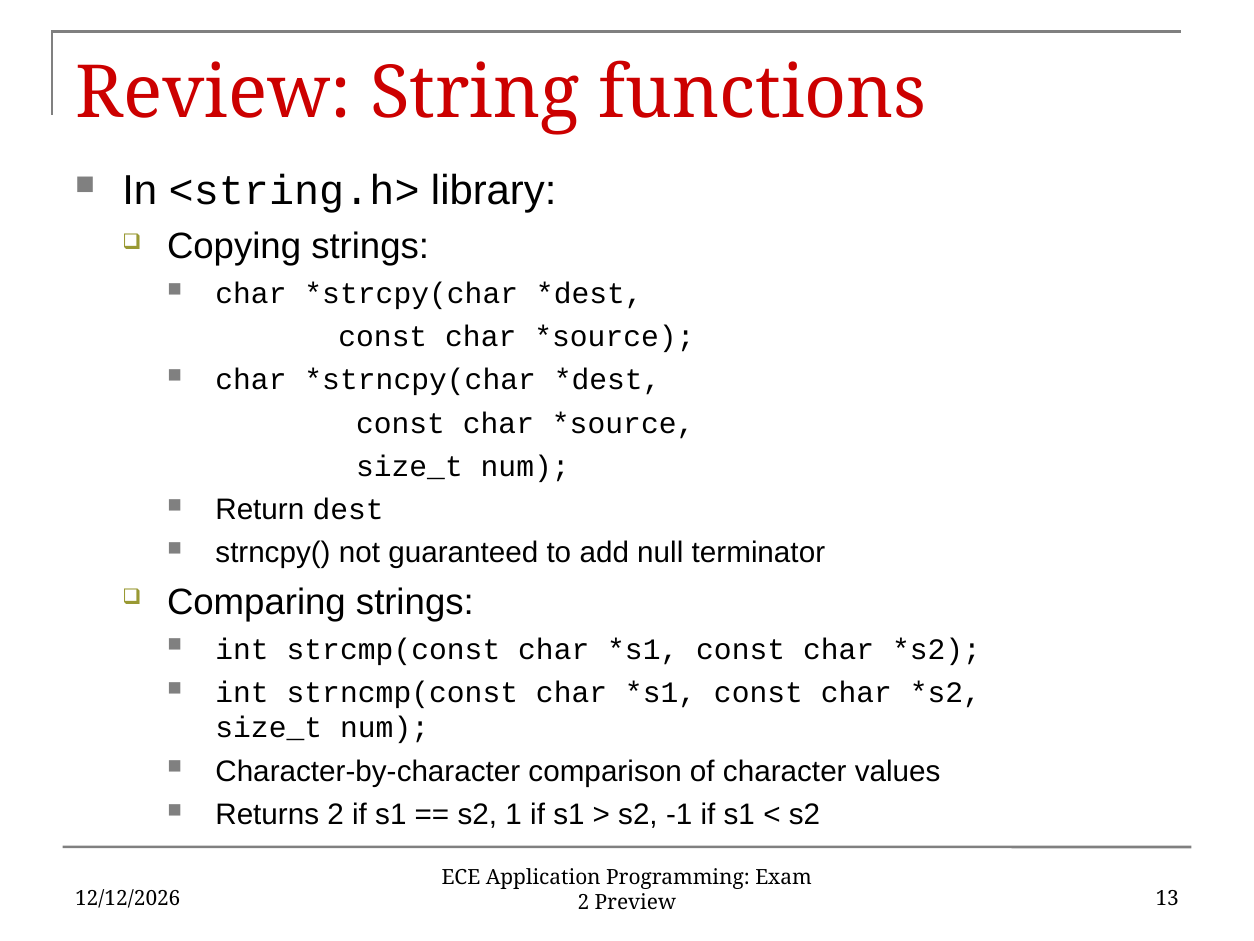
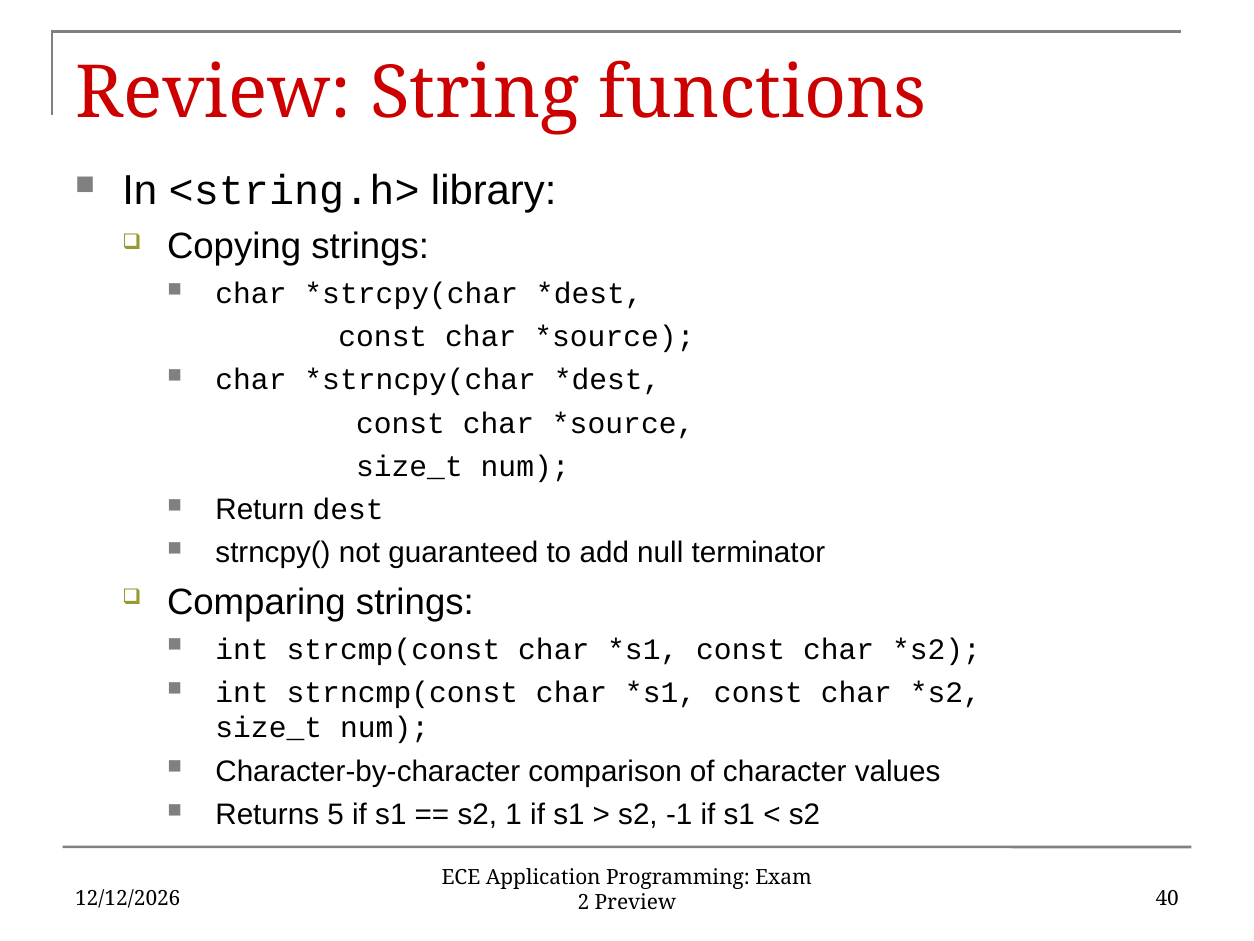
Returns 2: 2 -> 5
13: 13 -> 40
